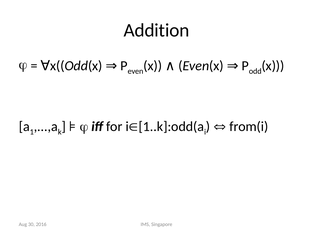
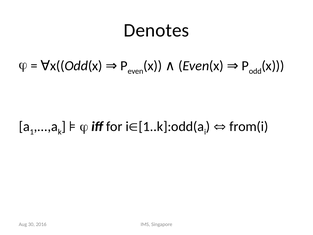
Addition: Addition -> Denotes
